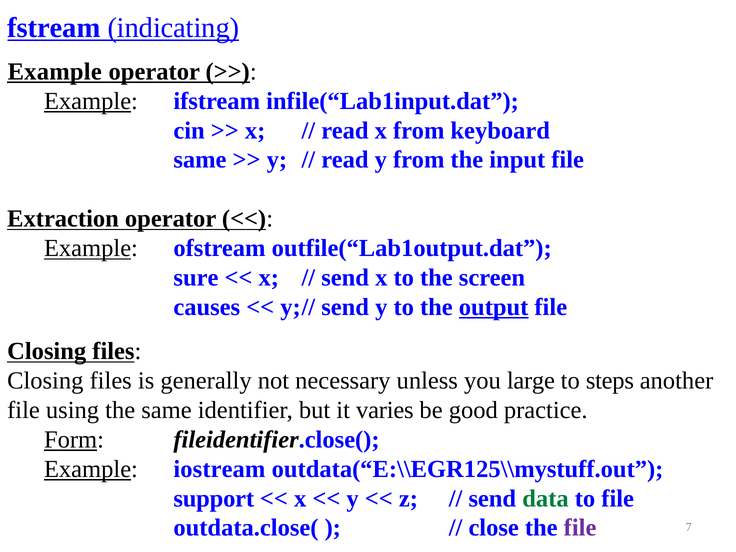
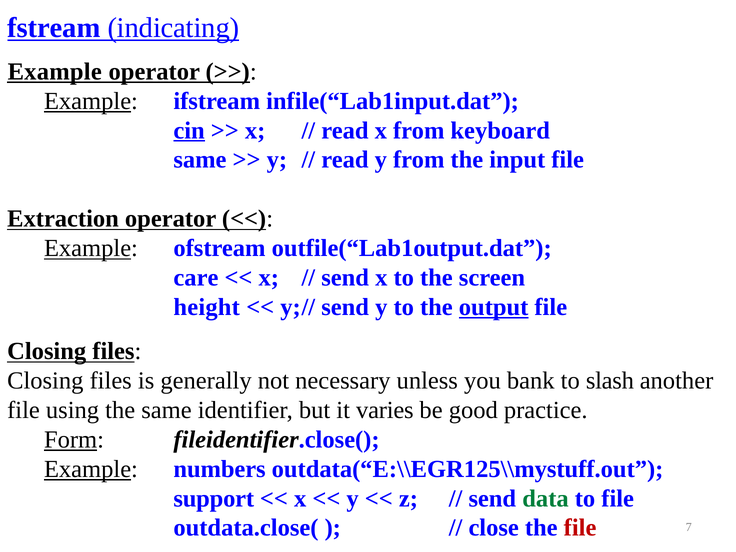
cin underline: none -> present
sure: sure -> care
causes: causes -> height
large: large -> bank
steps: steps -> slash
iostream: iostream -> numbers
file at (580, 528) colour: purple -> red
